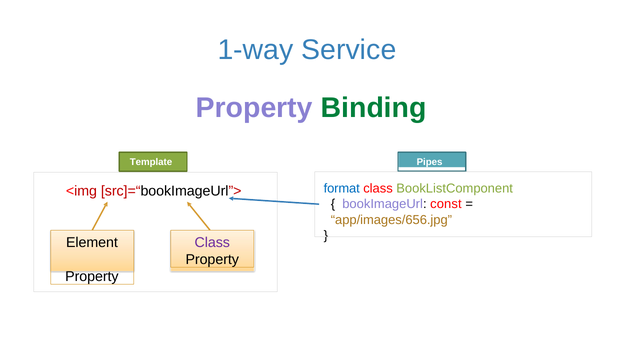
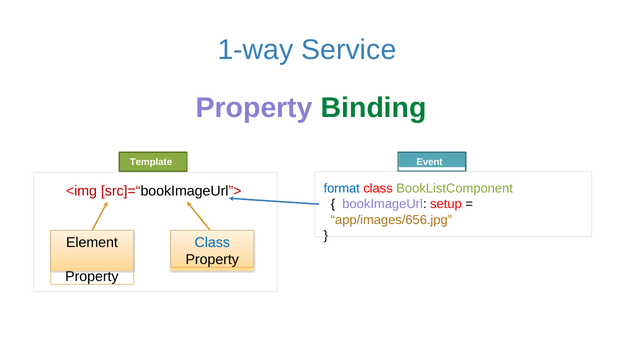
Pipes: Pipes -> Event
const: const -> setup
Class at (212, 243) colour: purple -> blue
